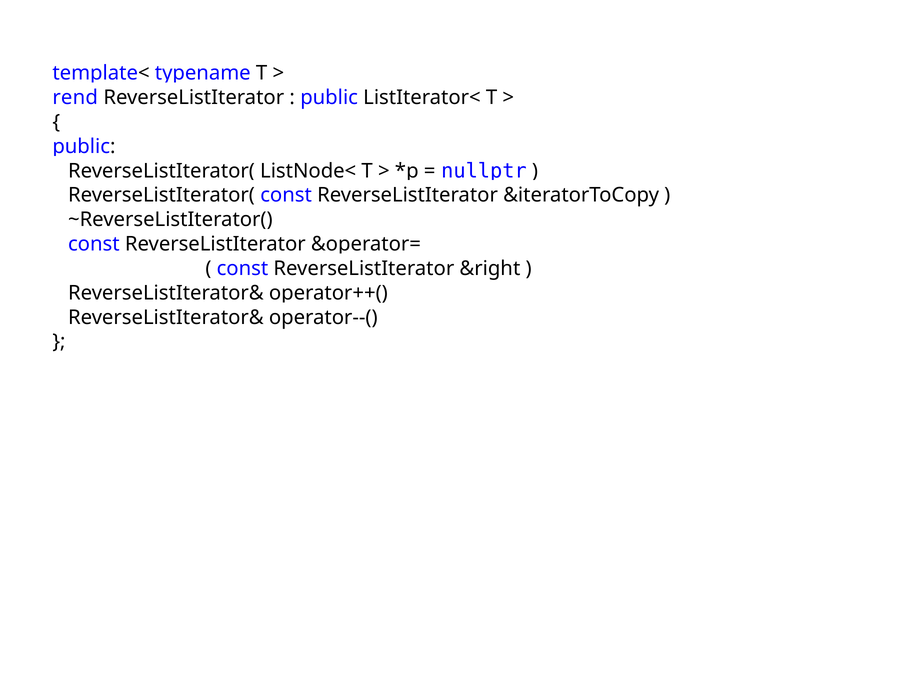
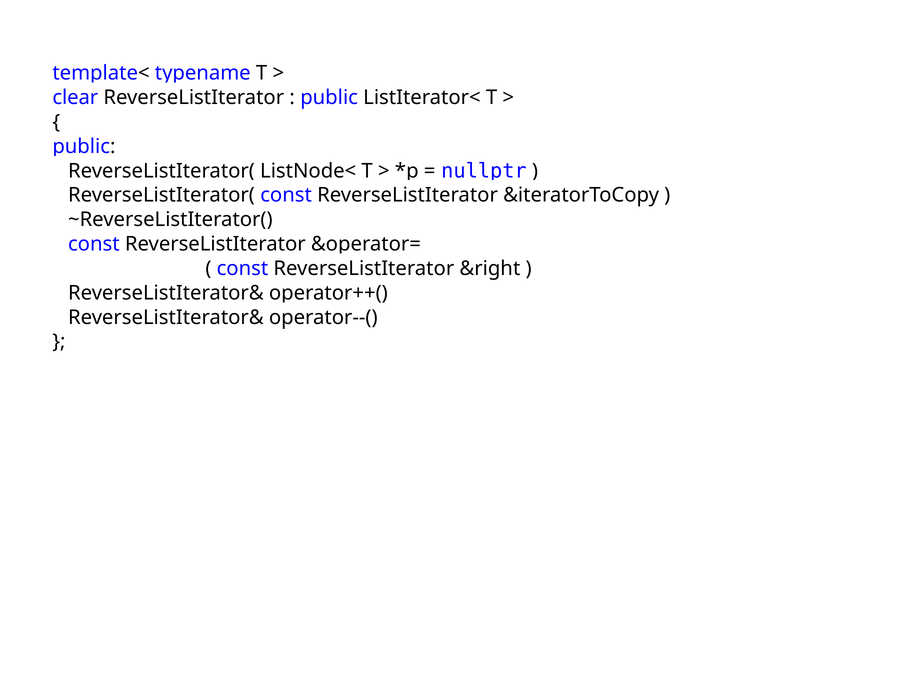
rend: rend -> clear
